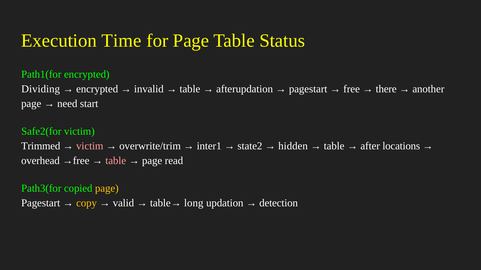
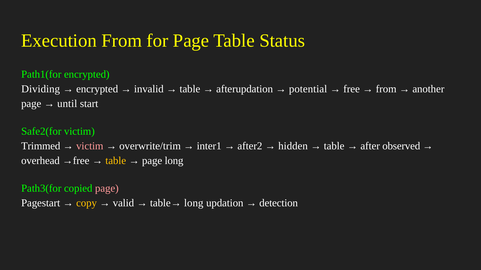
Execution Time: Time -> From
pagestart at (308, 89): pagestart -> potential
there at (386, 89): there -> from
need: need -> until
state2: state2 -> after2
locations: locations -> observed
table at (116, 161) colour: pink -> yellow
page read: read -> long
page at (107, 189) colour: yellow -> pink
